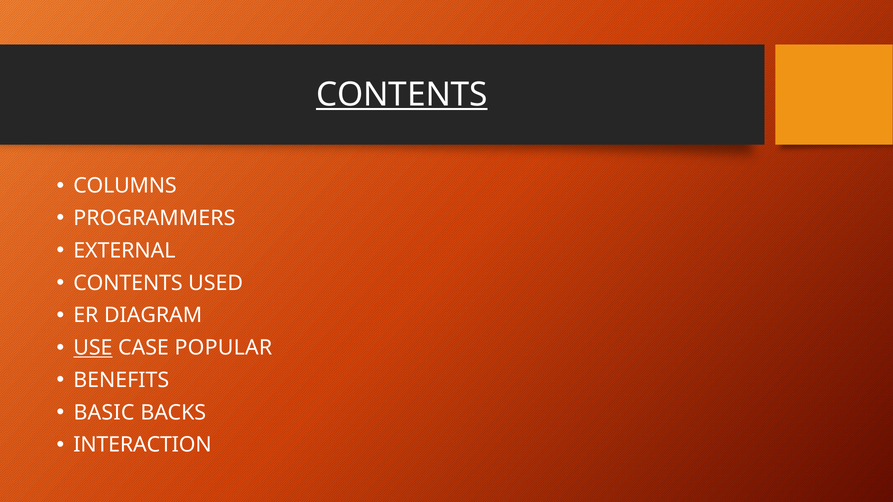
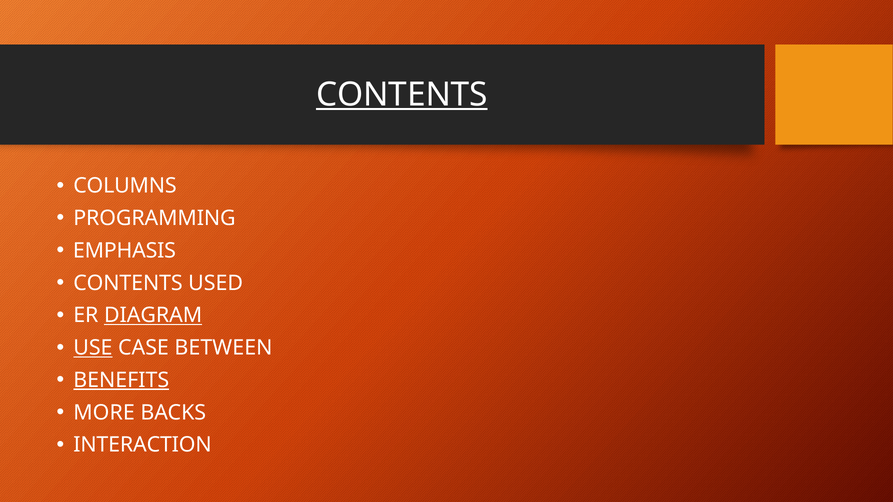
PROGRAMMERS: PROGRAMMERS -> PROGRAMMING
EXTERNAL: EXTERNAL -> EMPHASIS
DIAGRAM underline: none -> present
POPULAR: POPULAR -> BETWEEN
BENEFITS underline: none -> present
BASIC: BASIC -> MORE
